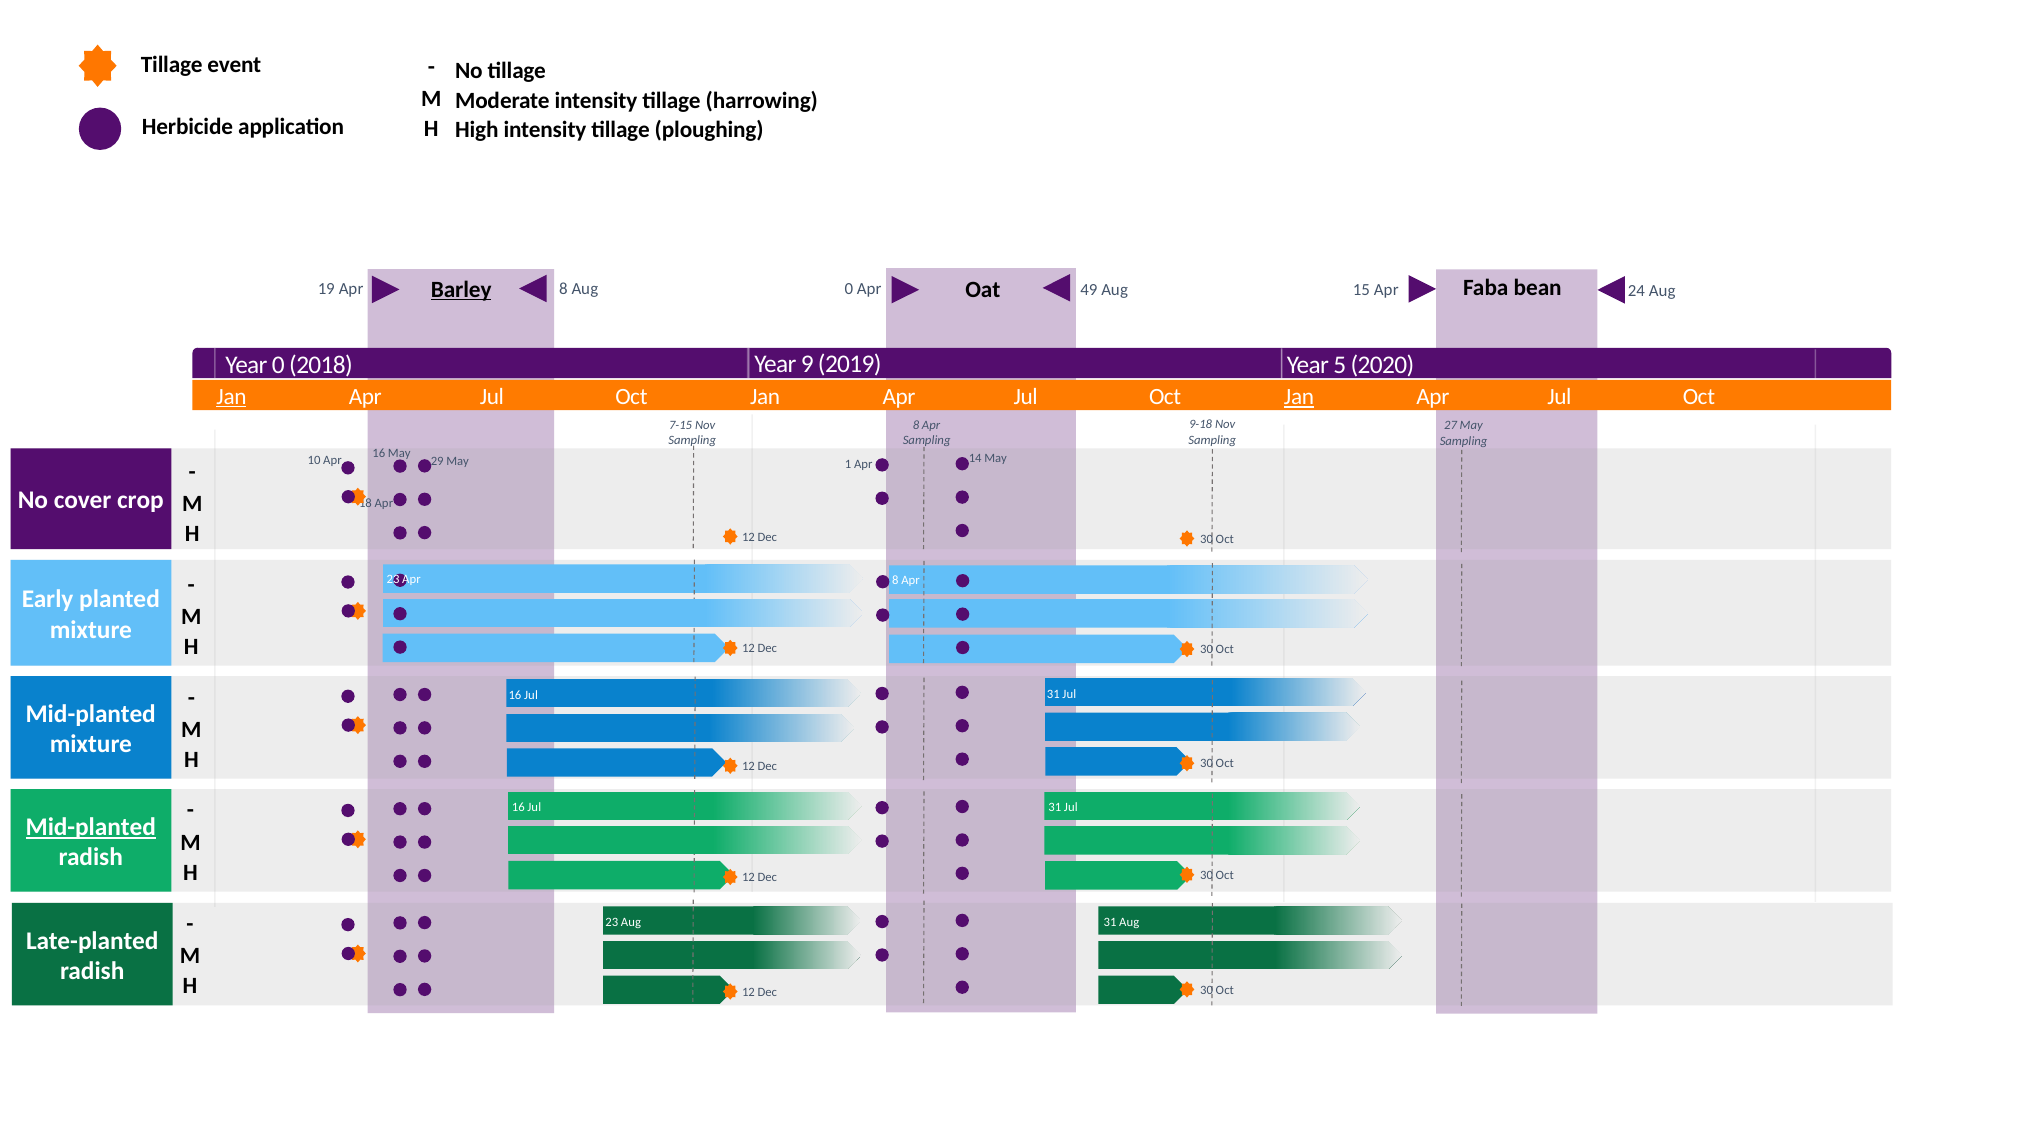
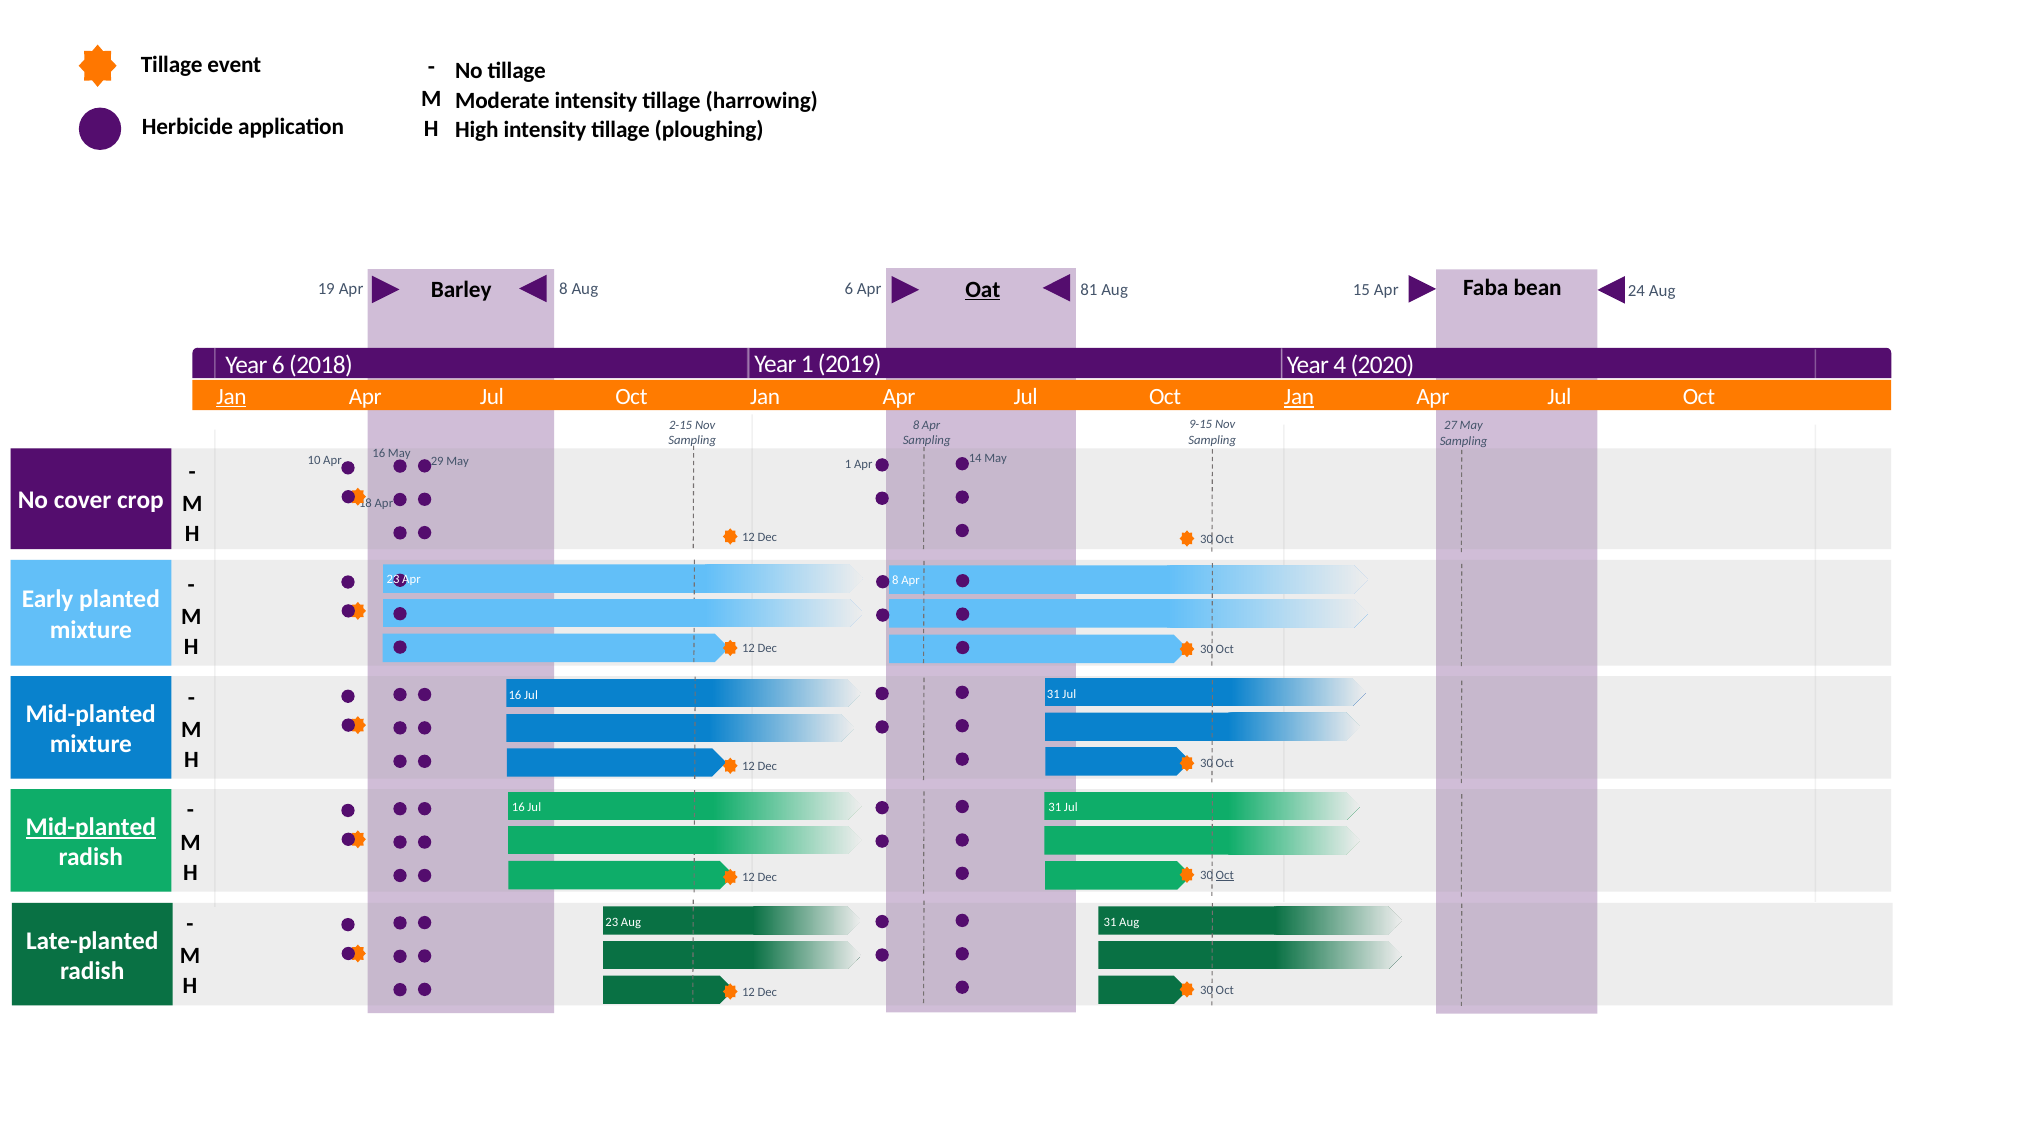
Barley underline: present -> none
Aug 0: 0 -> 6
Oat underline: none -> present
49: 49 -> 81
Year 9: 9 -> 1
5: 5 -> 4
Year 0: 0 -> 6
9-18: 9-18 -> 9-15
7-15: 7-15 -> 2-15
Oct at (1225, 875) underline: none -> present
